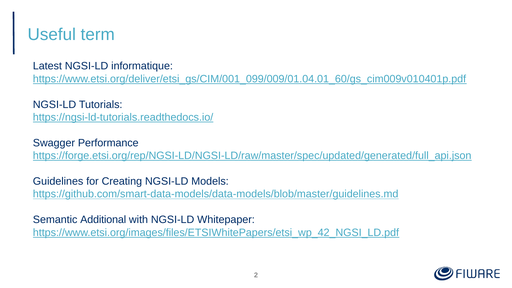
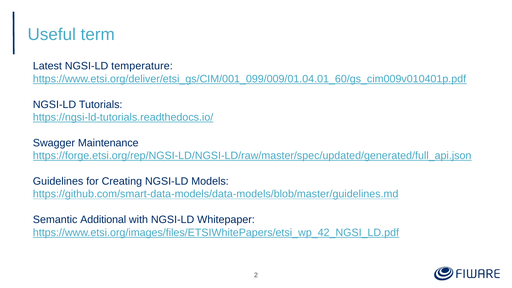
informatique: informatique -> temperature
Performance: Performance -> Maintenance
